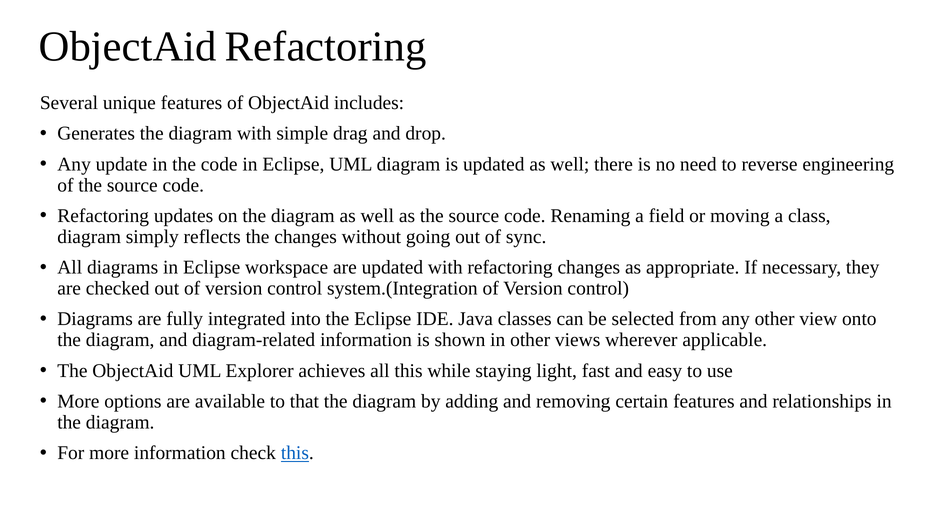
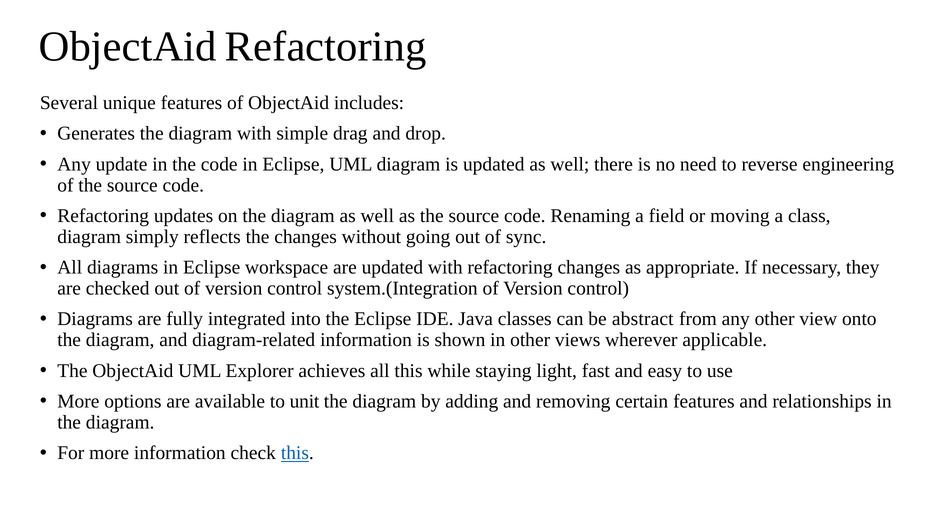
selected: selected -> abstract
that: that -> unit
